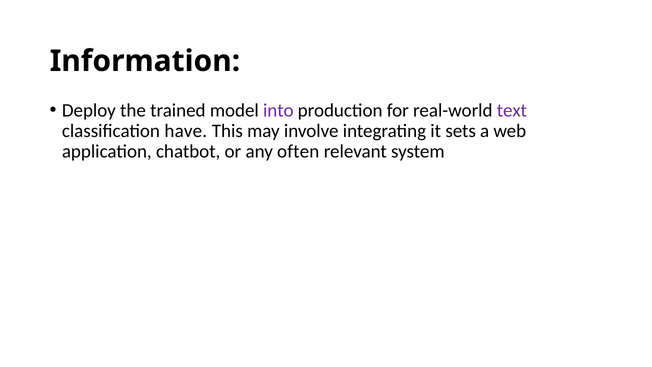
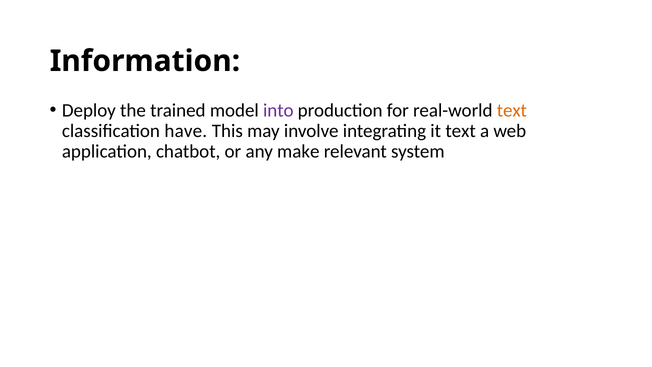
text at (512, 110) colour: purple -> orange
it sets: sets -> text
often: often -> make
